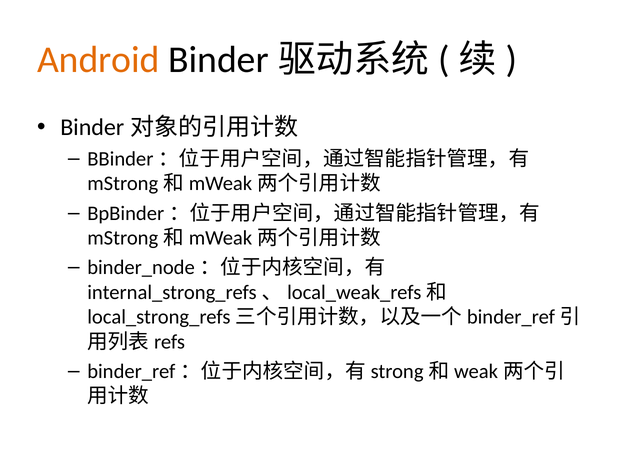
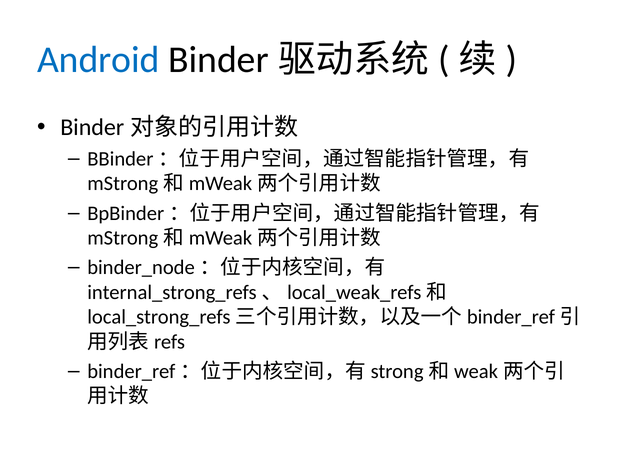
Android colour: orange -> blue
